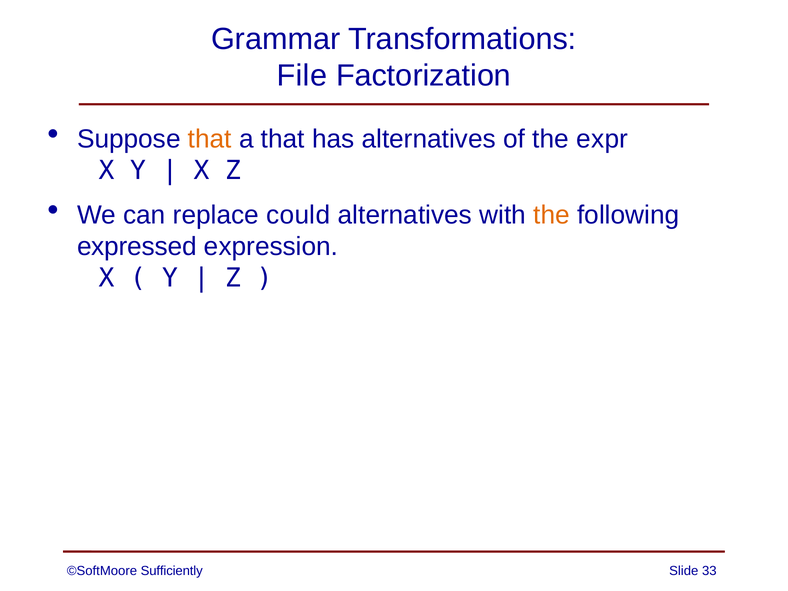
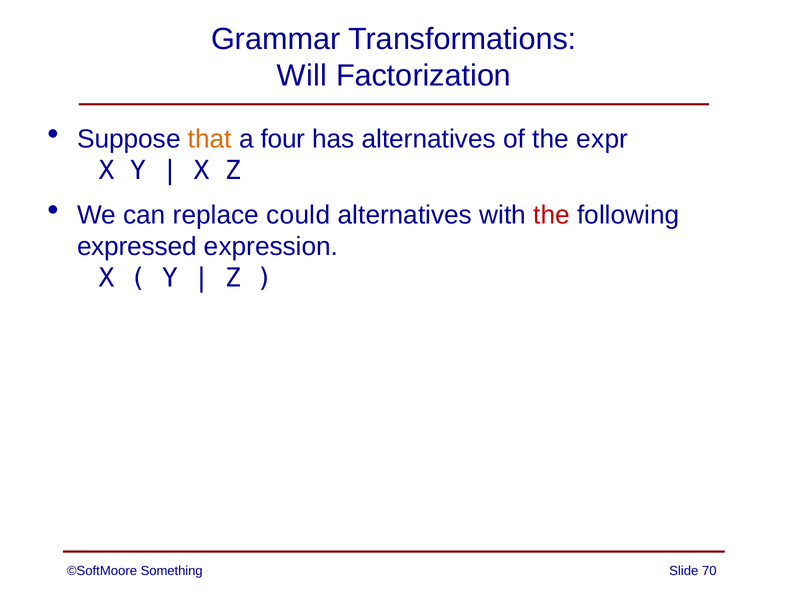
File: File -> Will
a that: that -> four
the at (552, 215) colour: orange -> red
Sufficiently: Sufficiently -> Something
33: 33 -> 70
